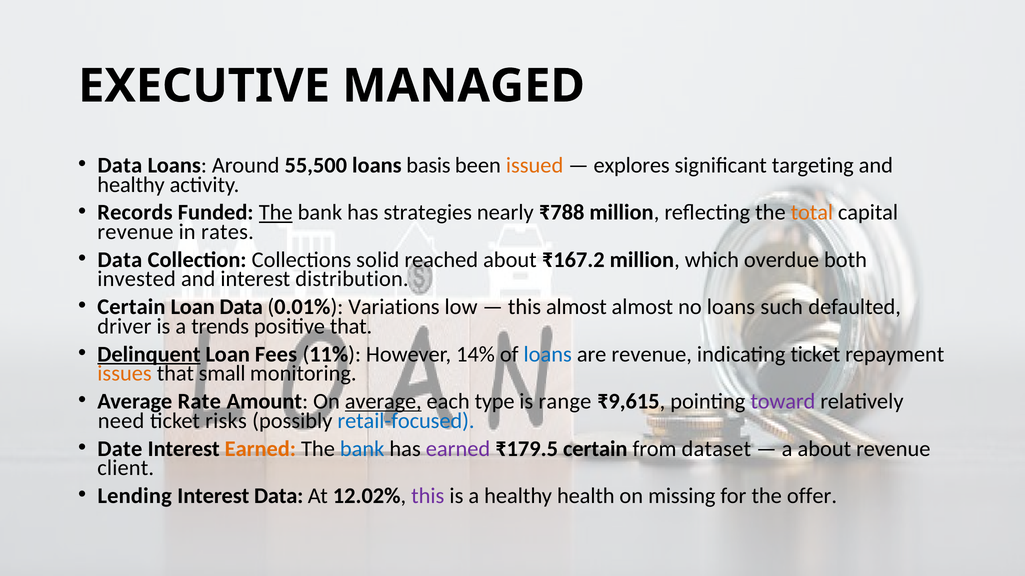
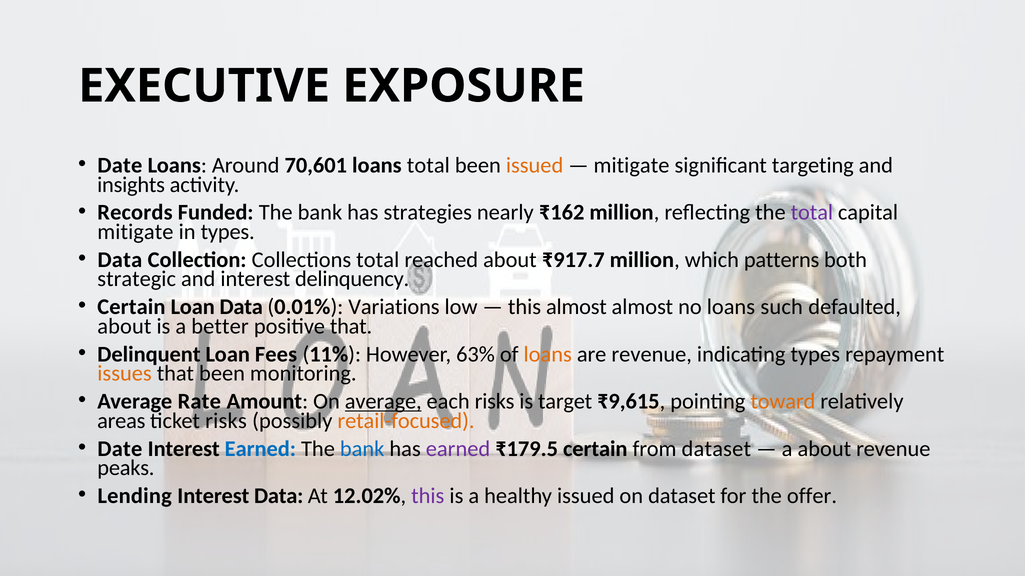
MANAGED: MANAGED -> EXPOSURE
Data at (120, 165): Data -> Date
55,500: 55,500 -> 70,601
loans basis: basis -> total
explores at (632, 165): explores -> mitigate
healthy at (131, 185): healthy -> insights
The at (276, 213) underline: present -> none
₹788: ₹788 -> ₹162
total at (812, 213) colour: orange -> purple
revenue at (135, 232): revenue -> mitigate
in rates: rates -> types
Collections solid: solid -> total
₹167.2: ₹167.2 -> ₹917.7
overdue: overdue -> patterns
invested: invested -> strategic
distribution: distribution -> delinquency
driver at (124, 327): driver -> about
trends: trends -> better
Delinquent underline: present -> none
14%: 14% -> 63%
loans at (548, 355) colour: blue -> orange
indicating ticket: ticket -> types
that small: small -> been
each type: type -> risks
range: range -> target
toward colour: purple -> orange
need: need -> areas
retail-focused colour: blue -> orange
Earned at (260, 449) colour: orange -> blue
client: client -> peaks
healthy health: health -> issued
on missing: missing -> dataset
